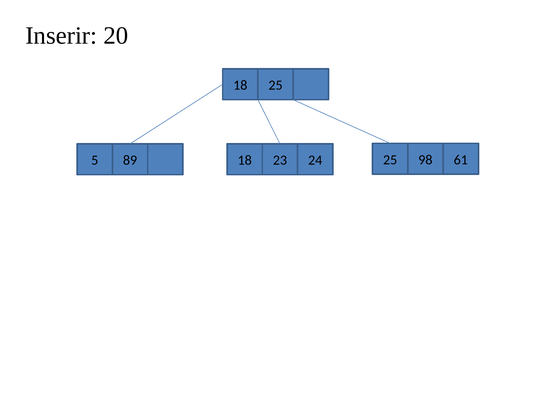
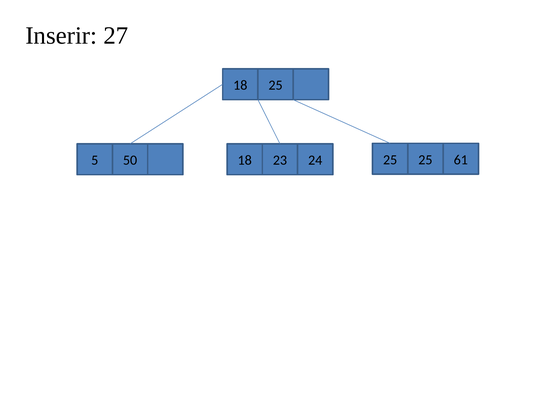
20: 20 -> 27
25 98: 98 -> 25
89: 89 -> 50
